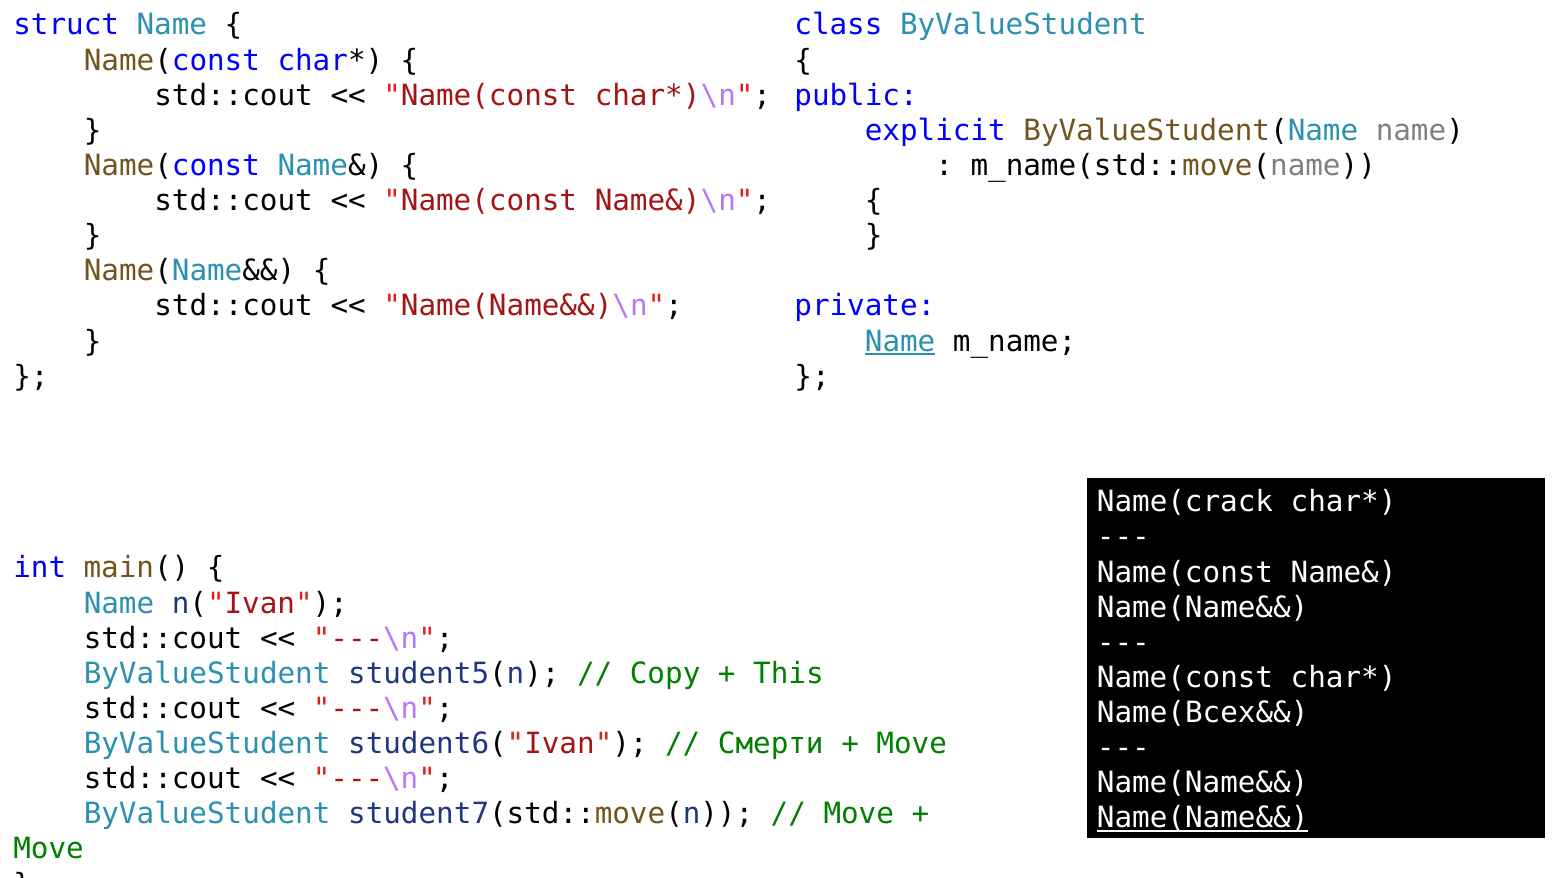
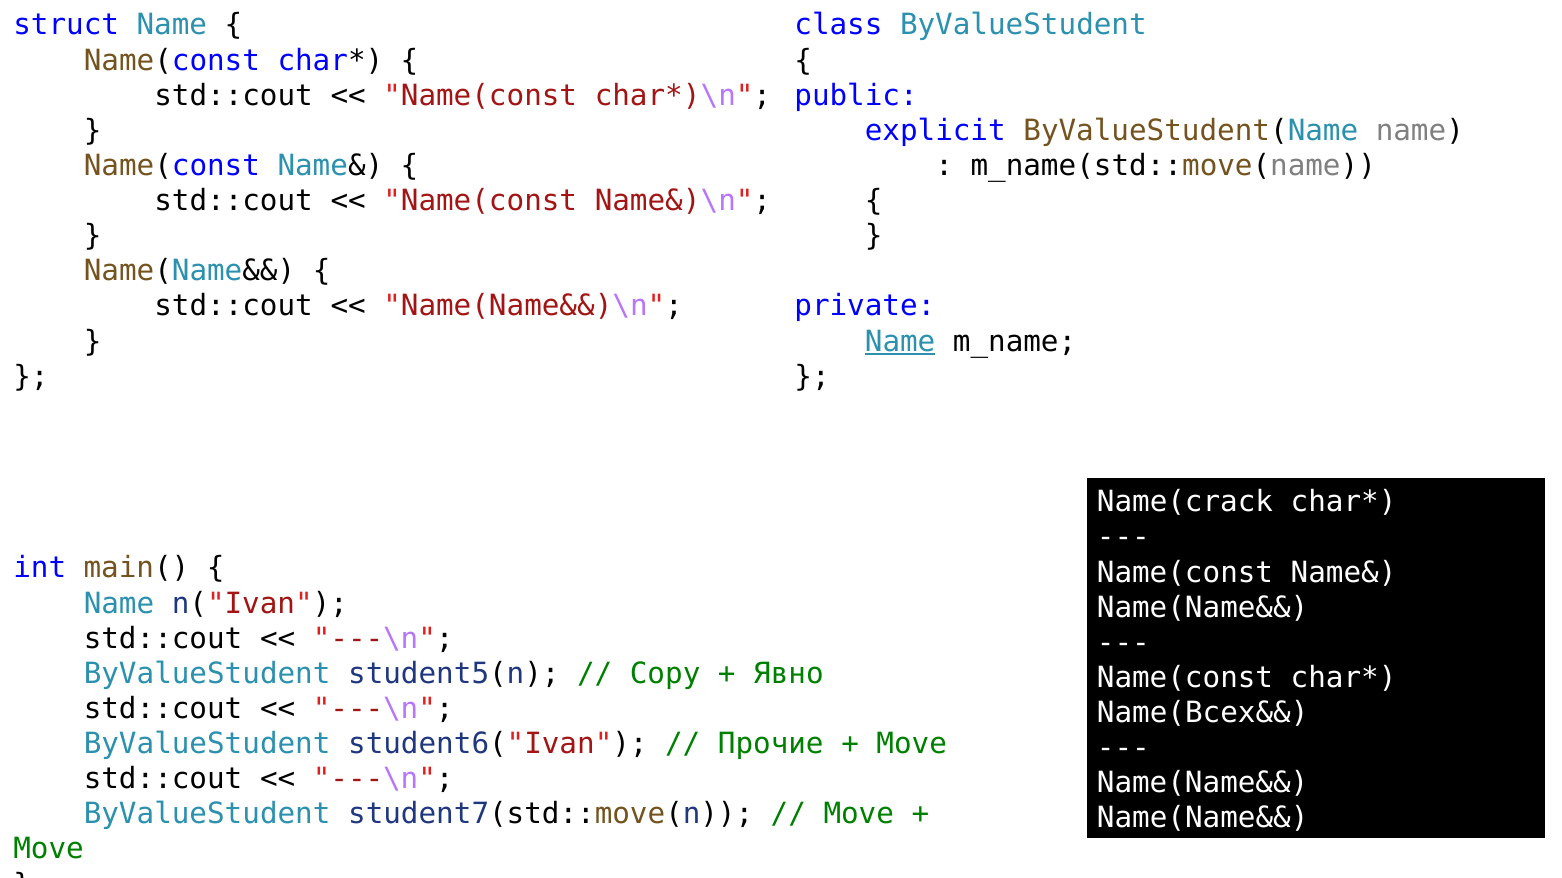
This: This -> Явно
Смерти: Смерти -> Прочие
Name(Name&& at (1203, 819) underline: present -> none
